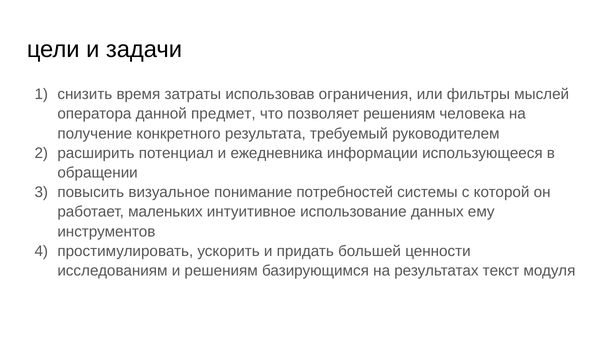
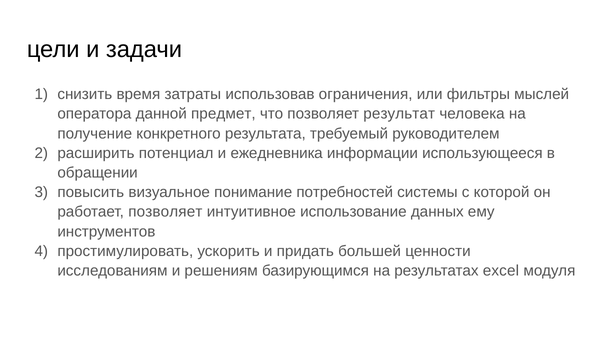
позволяет решениям: решениям -> результат
работает маленьких: маленьких -> позволяет
текст: текст -> excel
